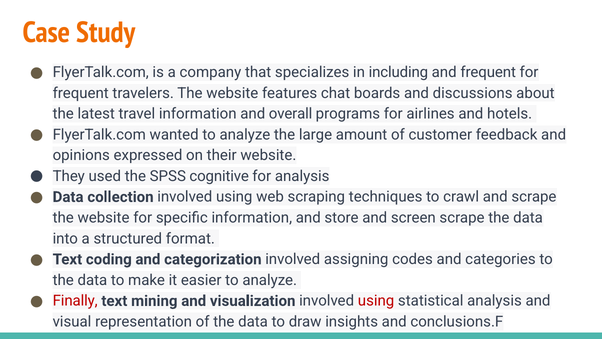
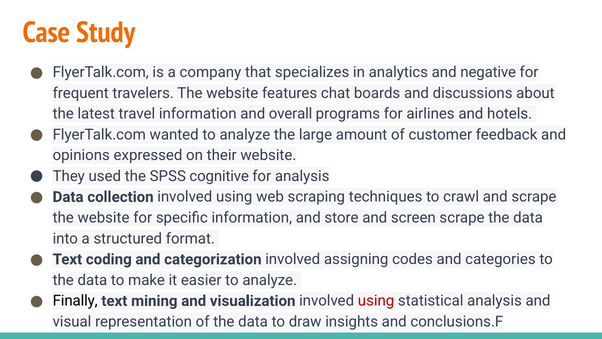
including: including -> analytics
and frequent: frequent -> negative
Finally colour: red -> black
